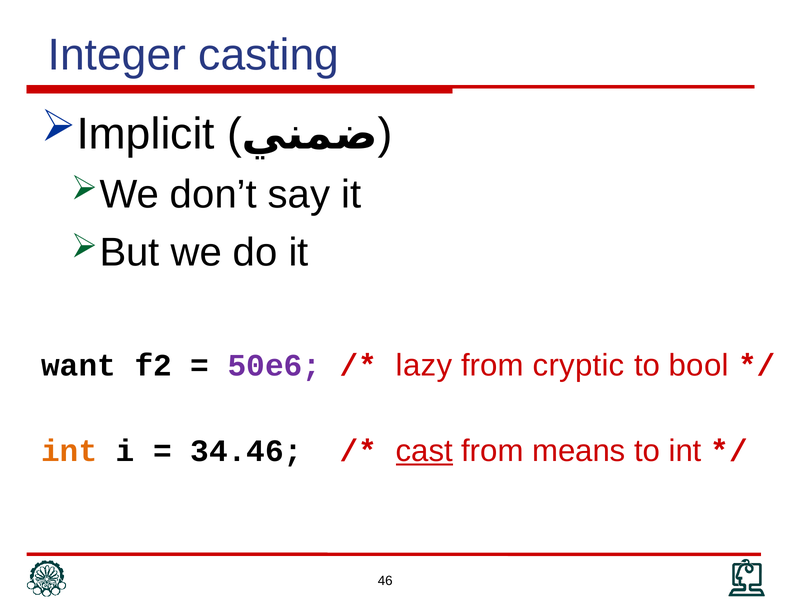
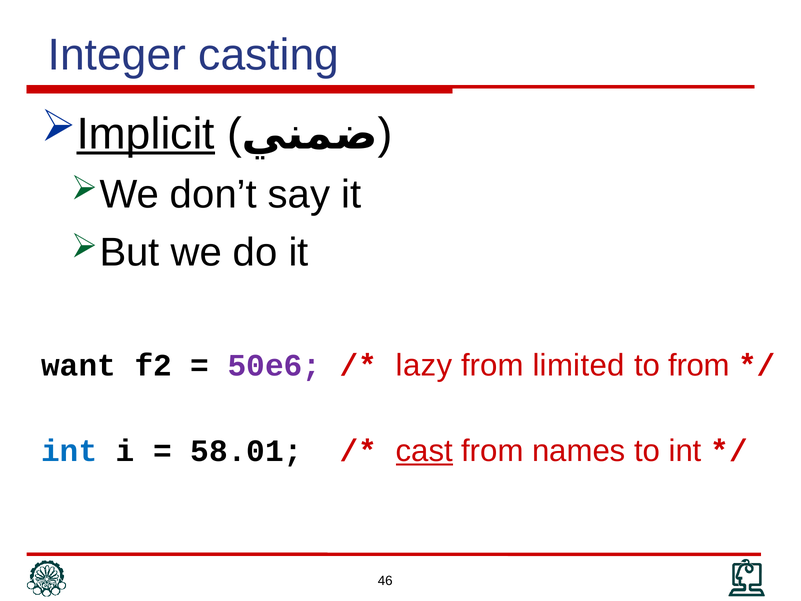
Implicit underline: none -> present
cryptic: cryptic -> limited
to bool: bool -> from
int at (69, 451) colour: orange -> blue
34.46: 34.46 -> 58.01
means: means -> names
